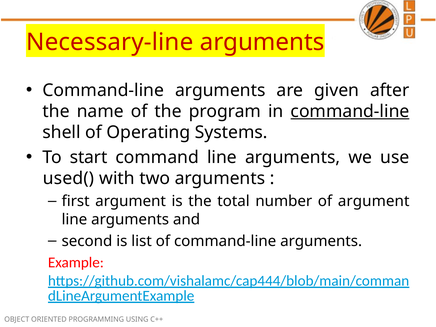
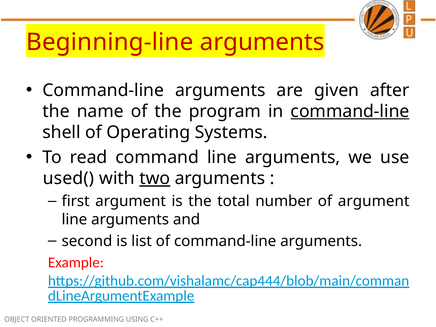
Necessary-line: Necessary-line -> Beginning-line
start: start -> read
two underline: none -> present
